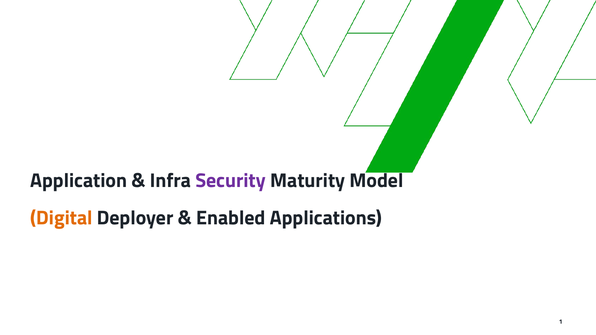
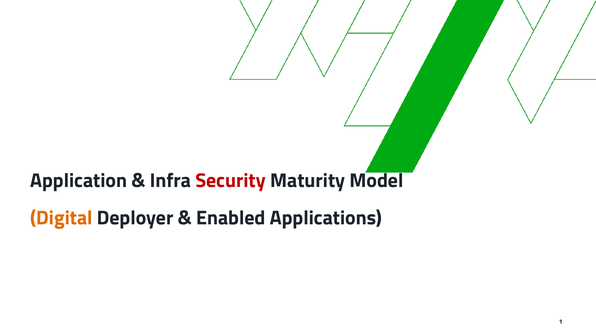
Security colour: purple -> red
